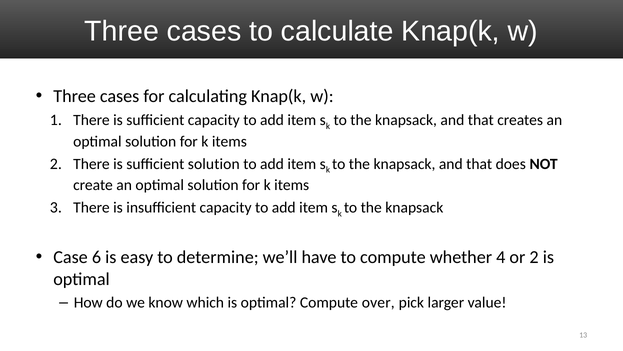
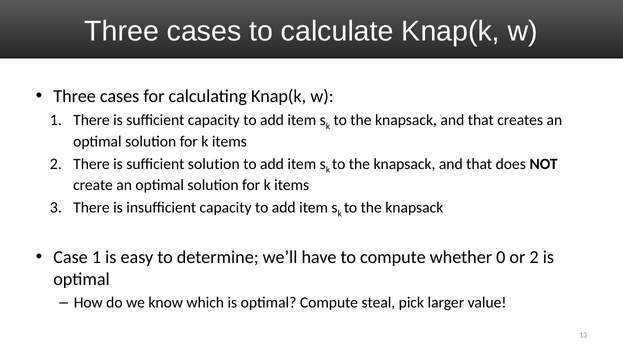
Case 6: 6 -> 1
4: 4 -> 0
over: over -> steal
